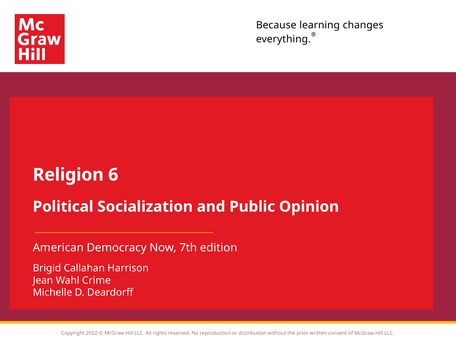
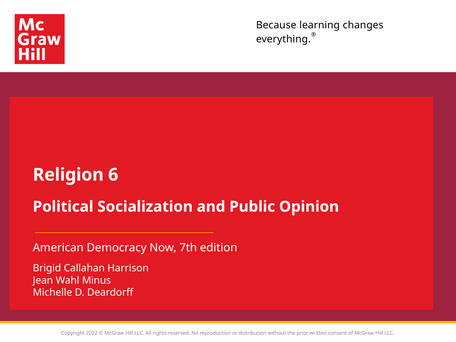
Crime: Crime -> Minus
